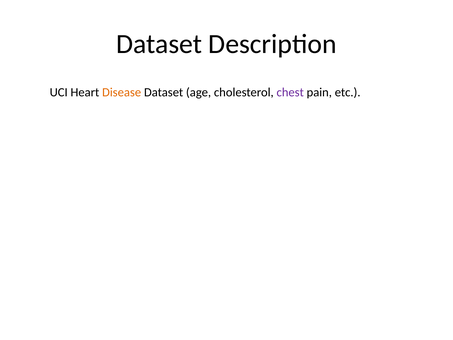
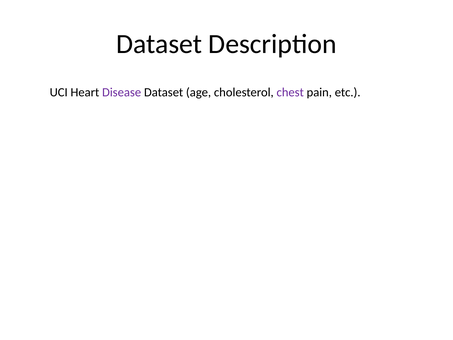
Disease colour: orange -> purple
